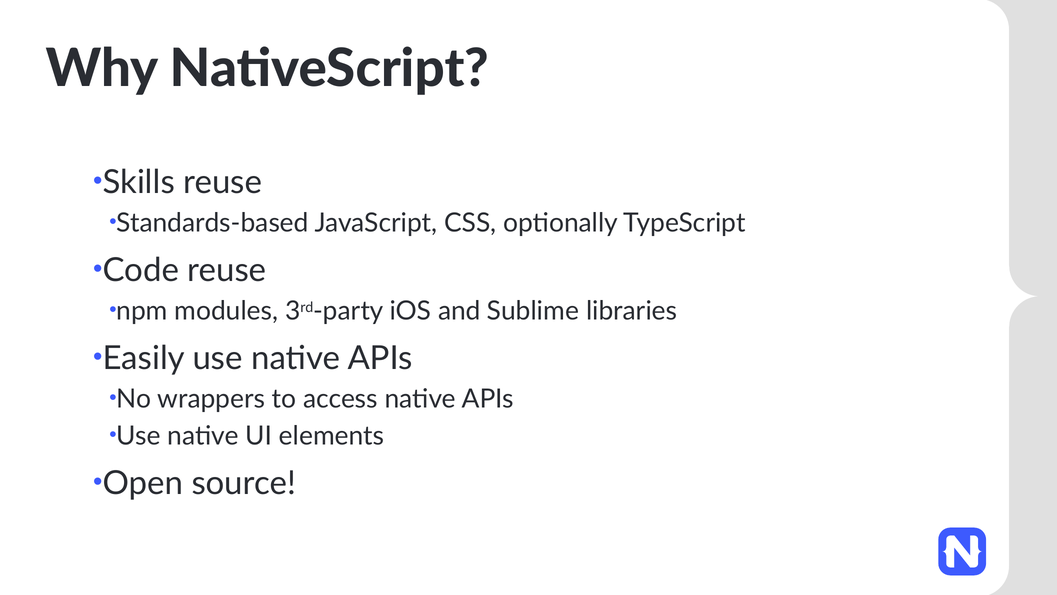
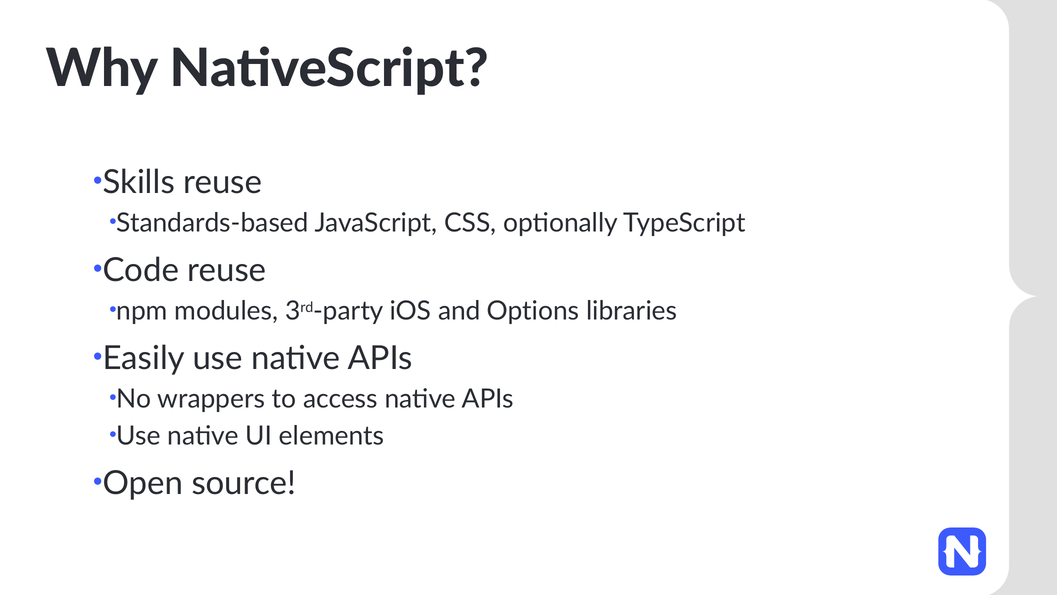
Sublime: Sublime -> Options
